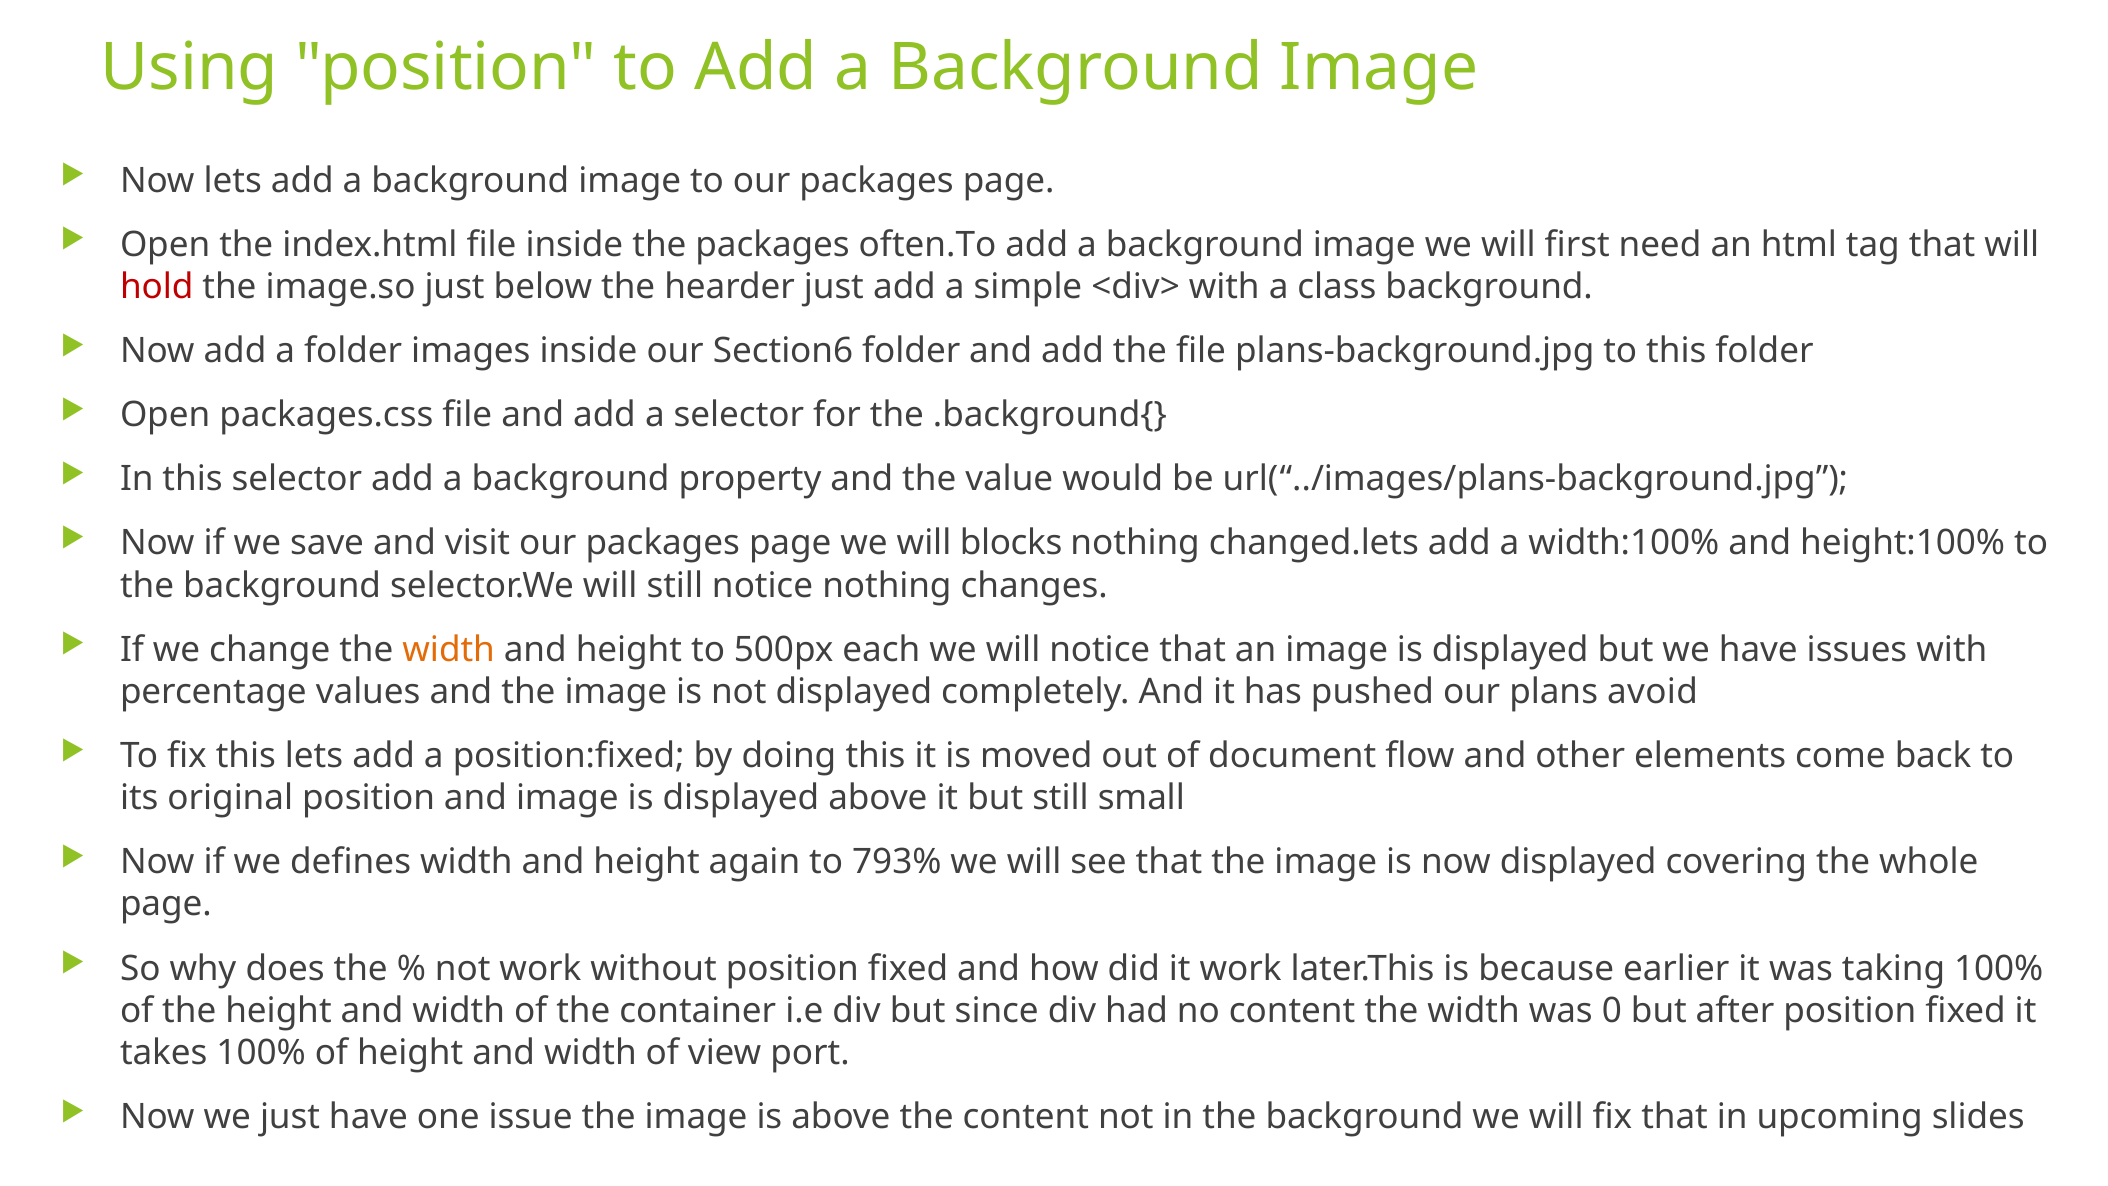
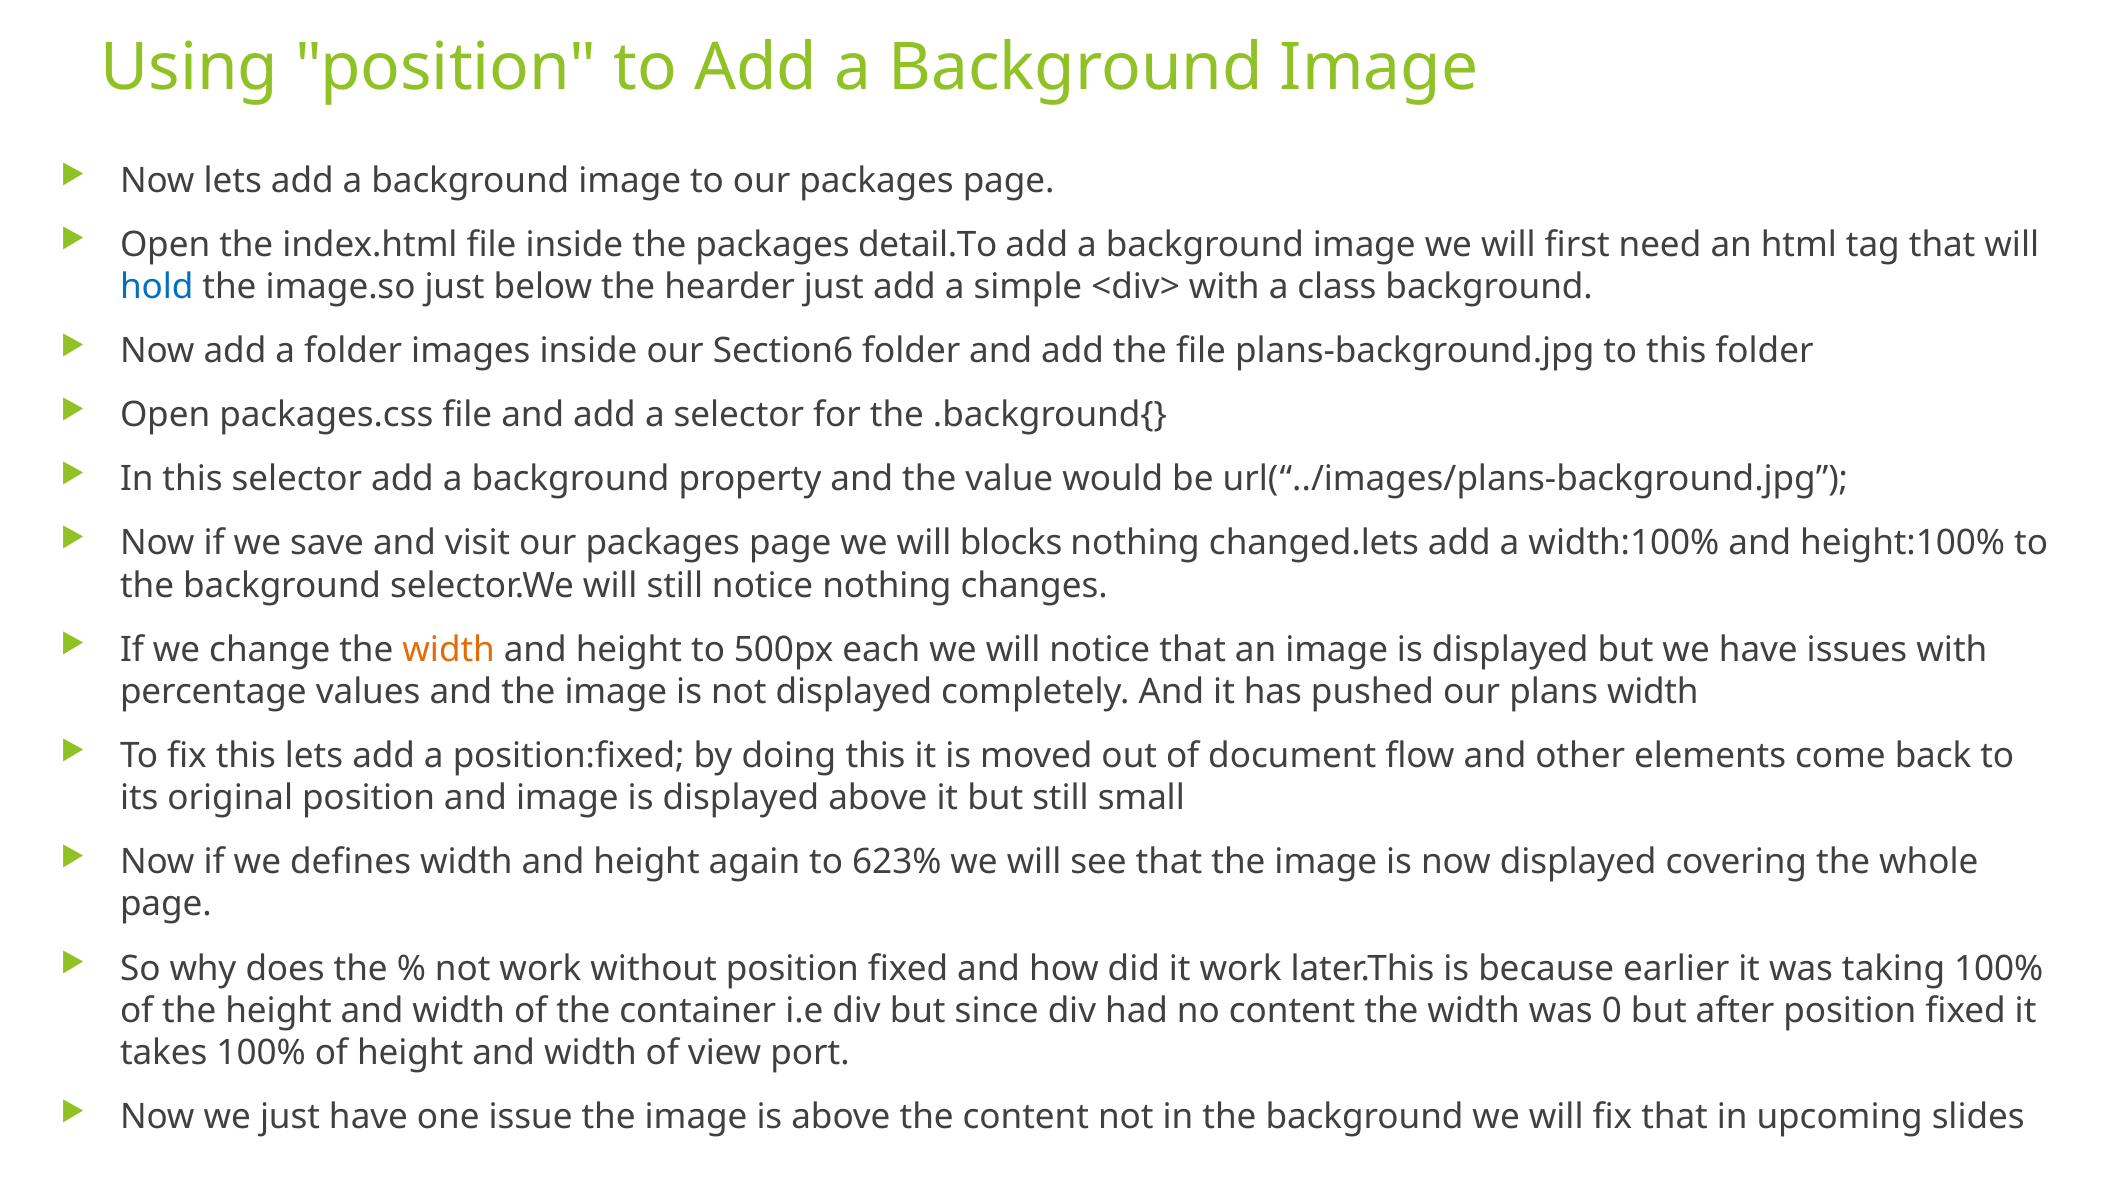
often.To: often.To -> detail.To
hold colour: red -> blue
plans avoid: avoid -> width
793%: 793% -> 623%
